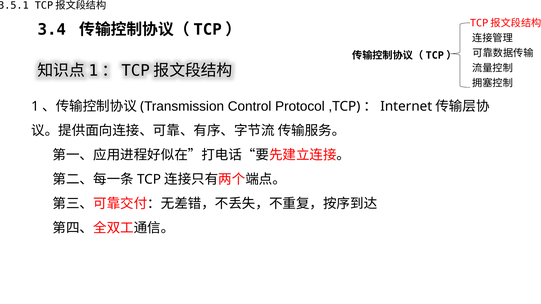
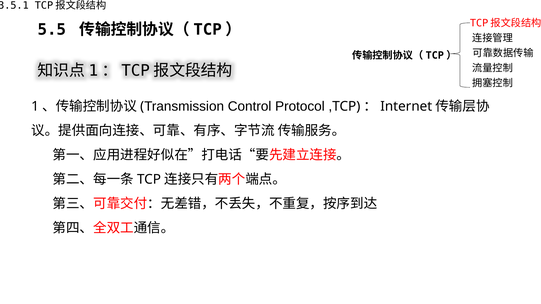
3.4: 3.4 -> 5.5
